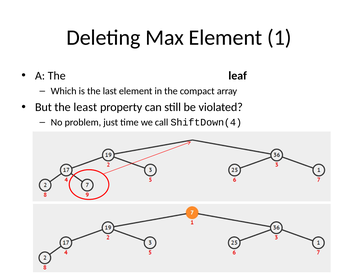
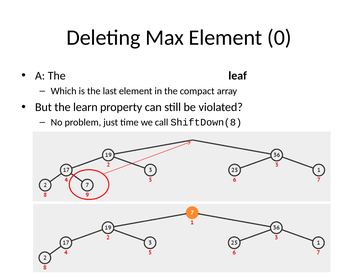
1: 1 -> 0
least: least -> learn
ShiftDown(4: ShiftDown(4 -> ShiftDown(8
